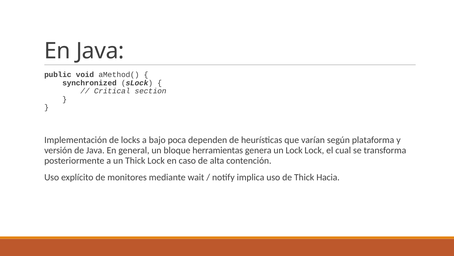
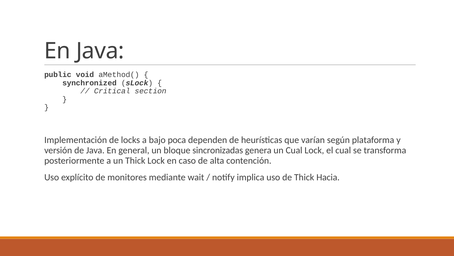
herramientas: herramientas -> sincronizadas
un Lock: Lock -> Cual
